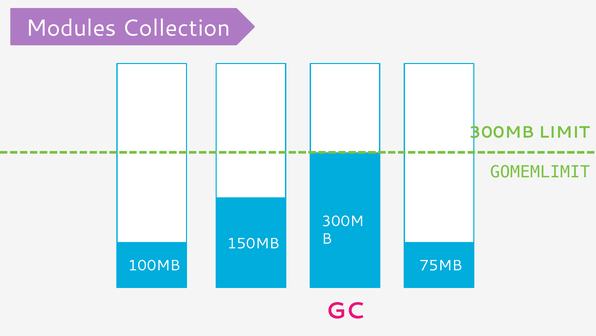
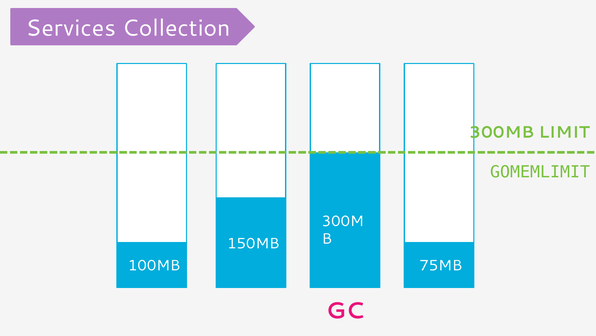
Modules: Modules -> Services
